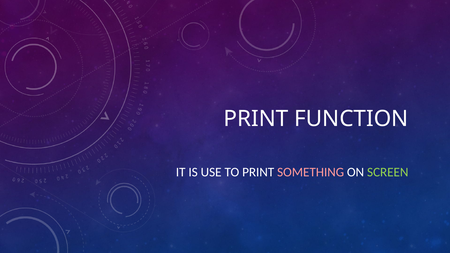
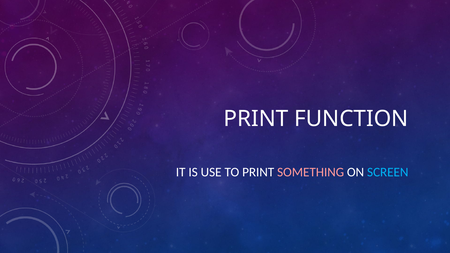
SCREEN colour: light green -> light blue
